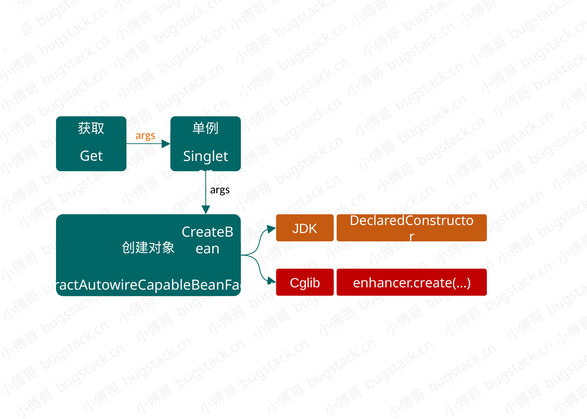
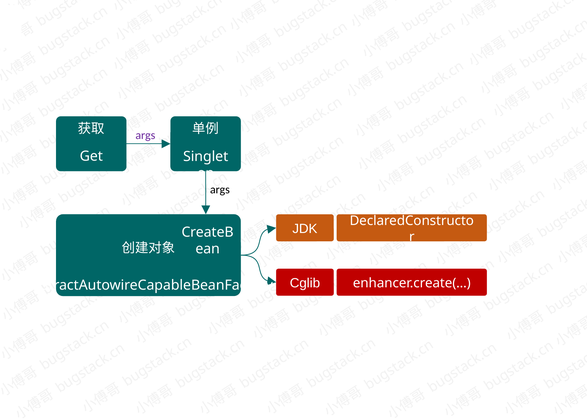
args at (145, 135) colour: orange -> purple
